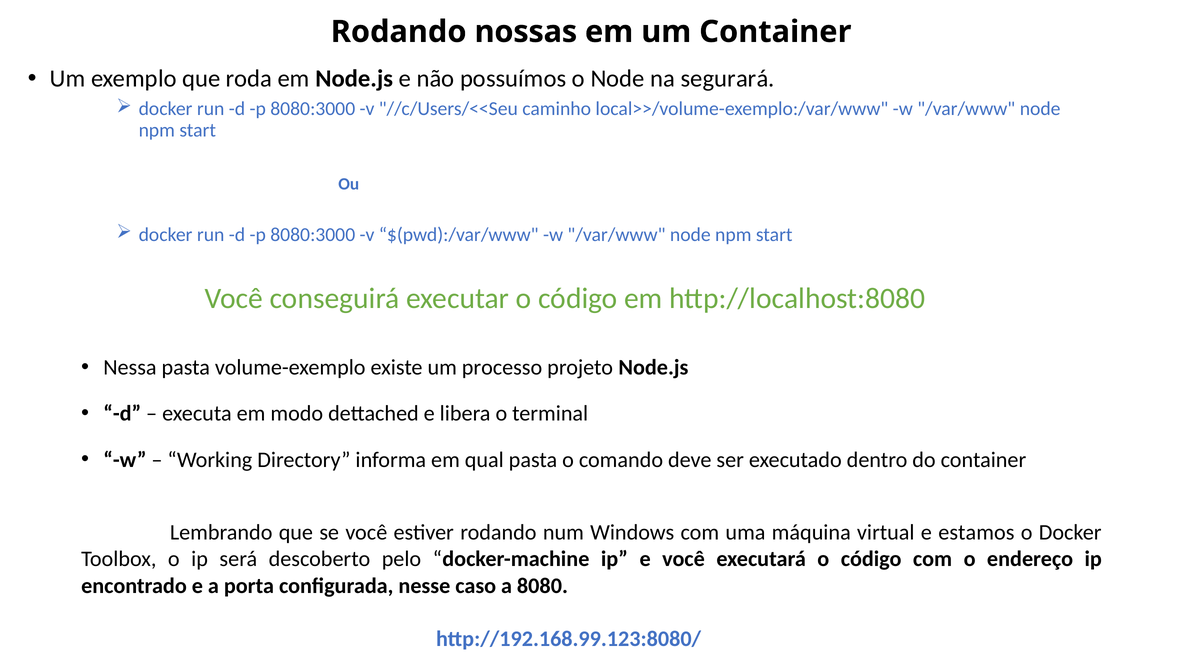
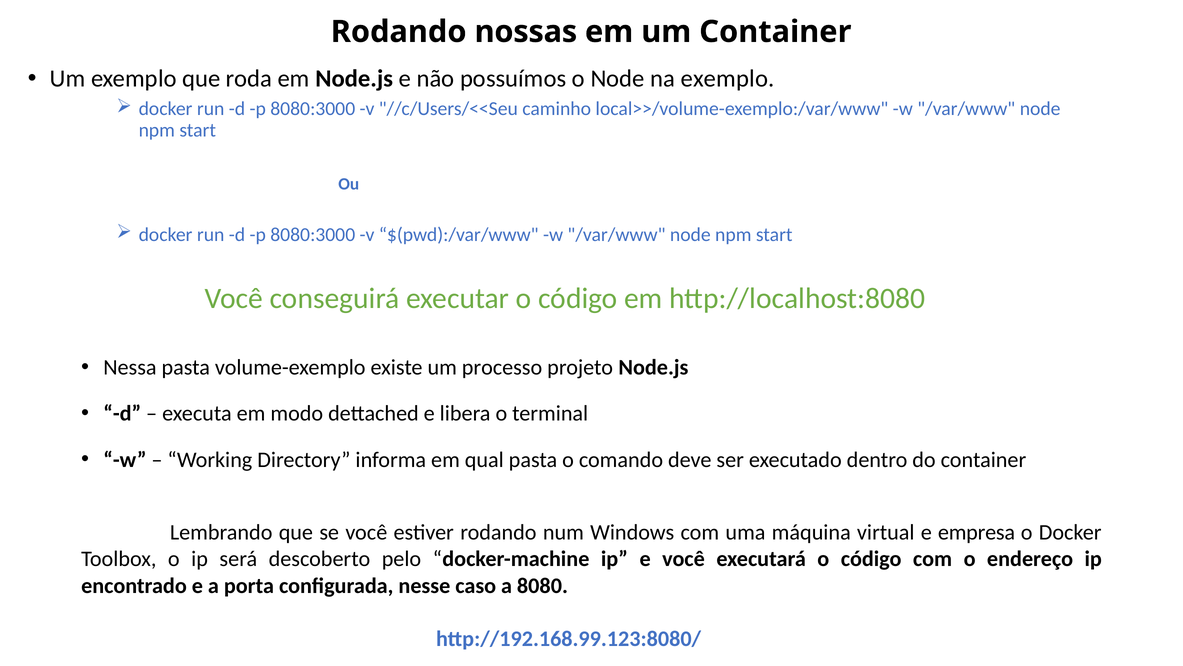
na segurará: segurará -> exemplo
estamos: estamos -> empresa
